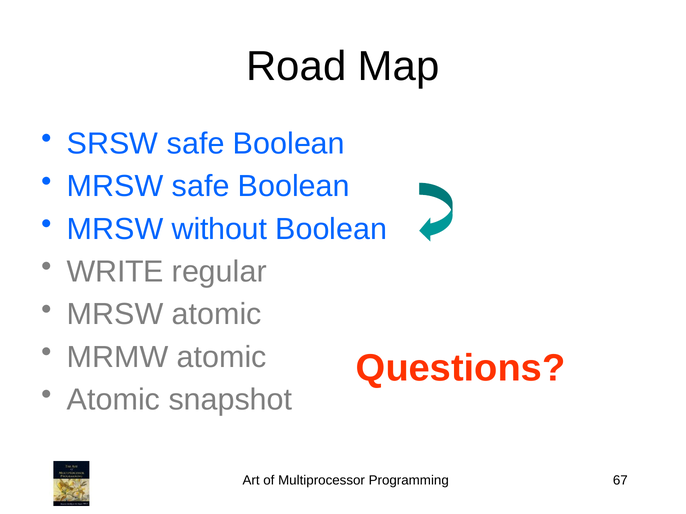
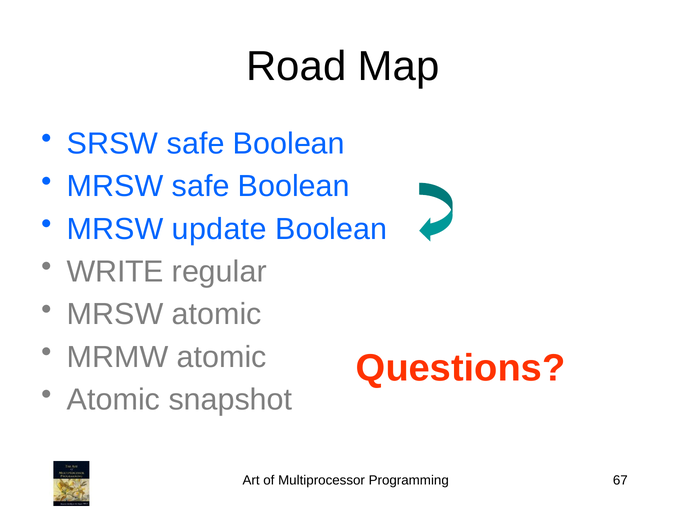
without: without -> update
